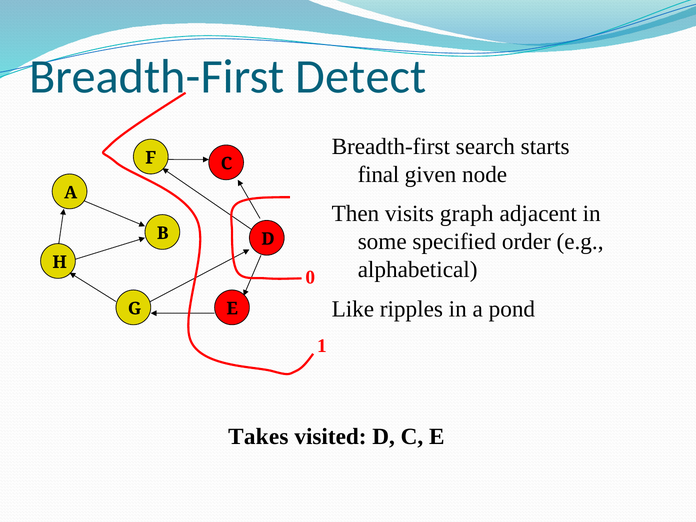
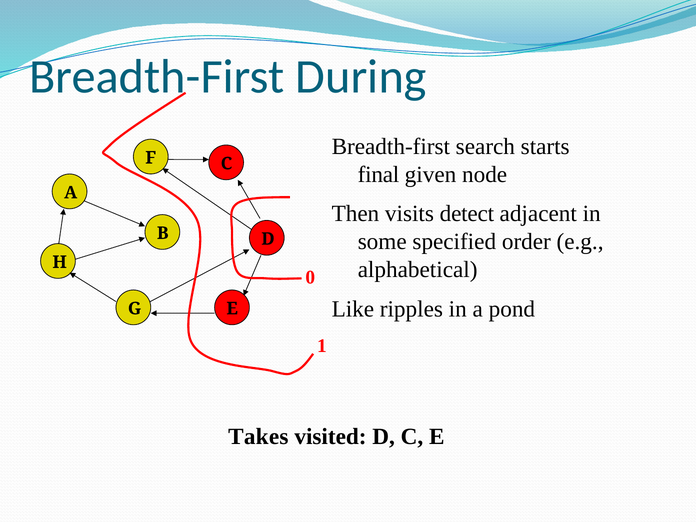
Detect: Detect -> During
graph: graph -> detect
